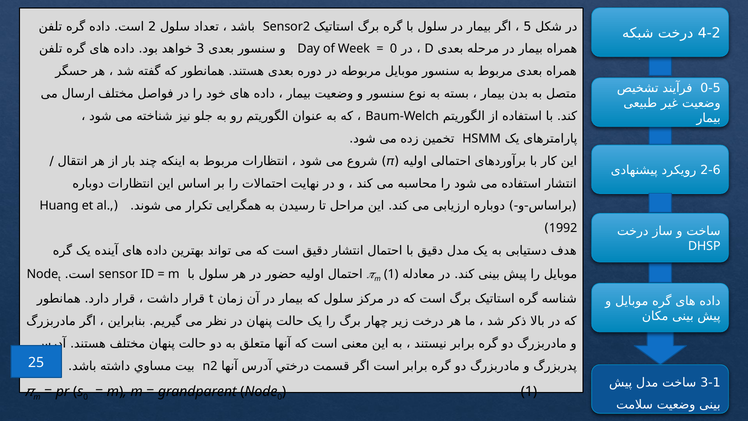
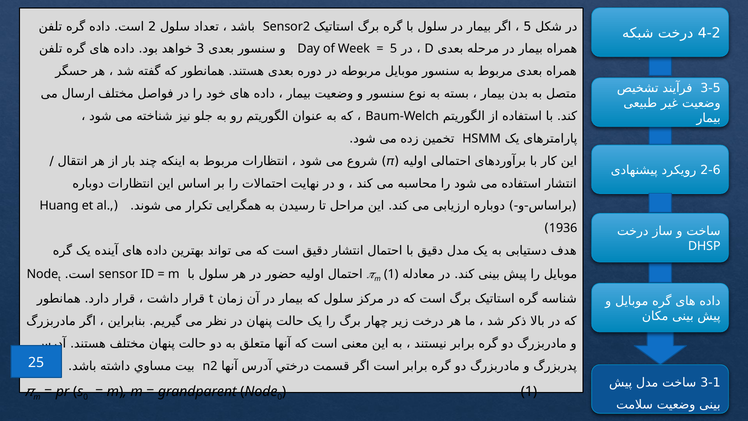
0 at (394, 49): 0 -> 5
0-5: 0-5 -> 3-5
1992: 1992 -> 1936
